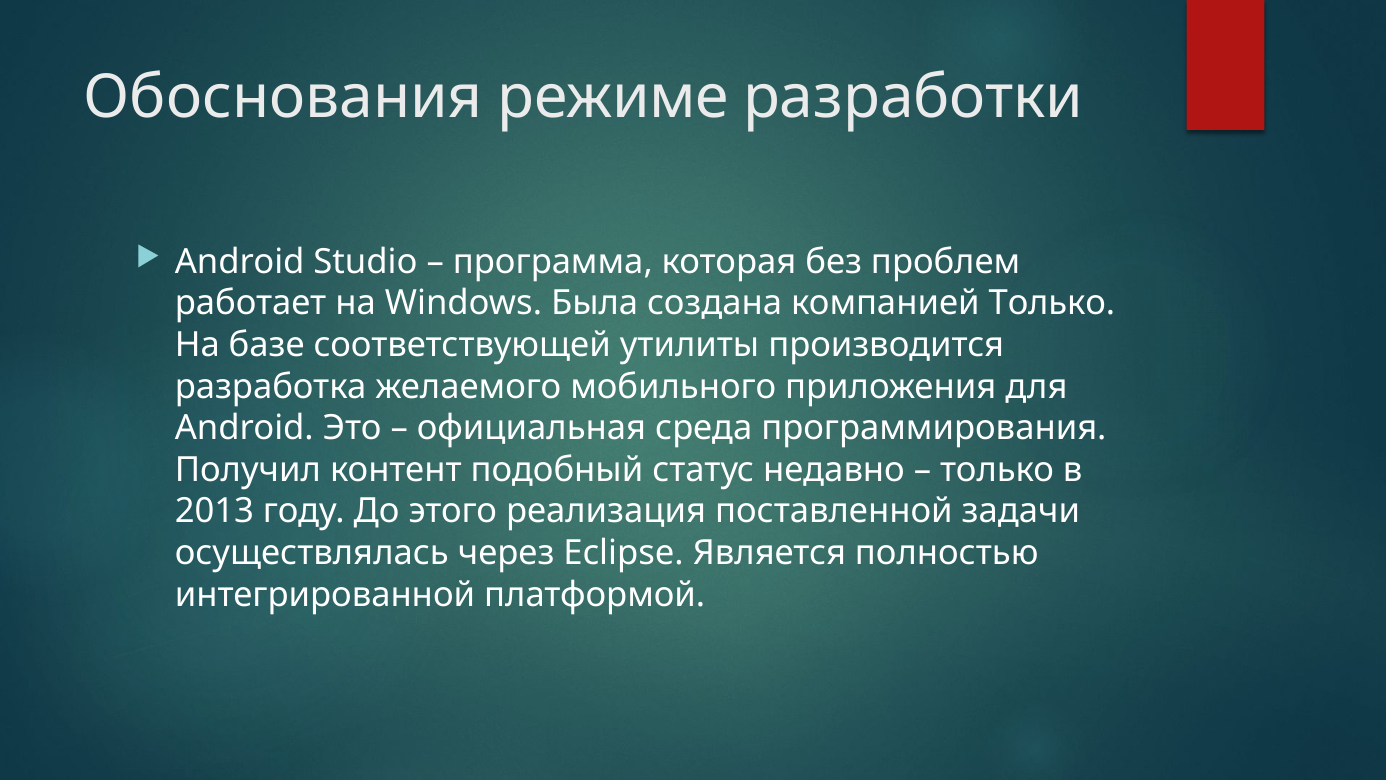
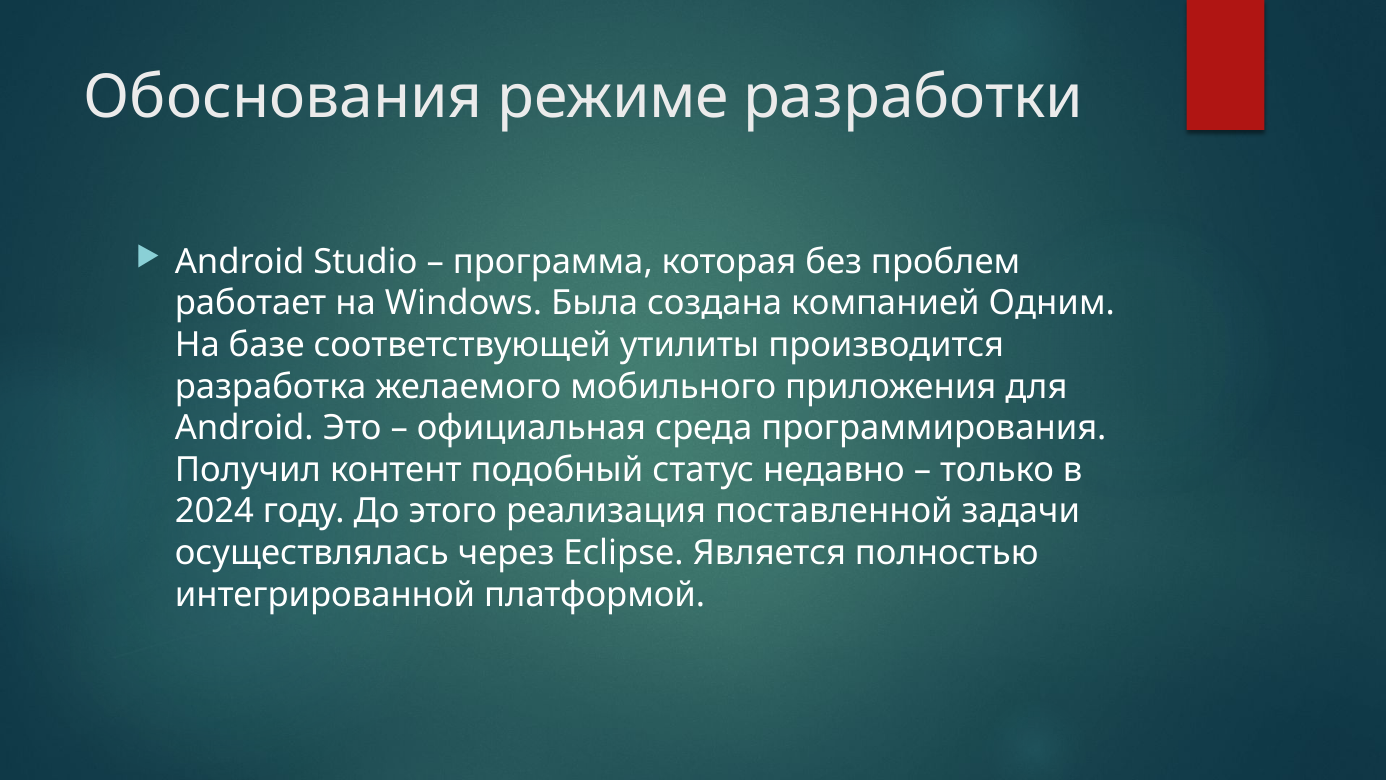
компанией Только: Только -> Одним
2013: 2013 -> 2024
